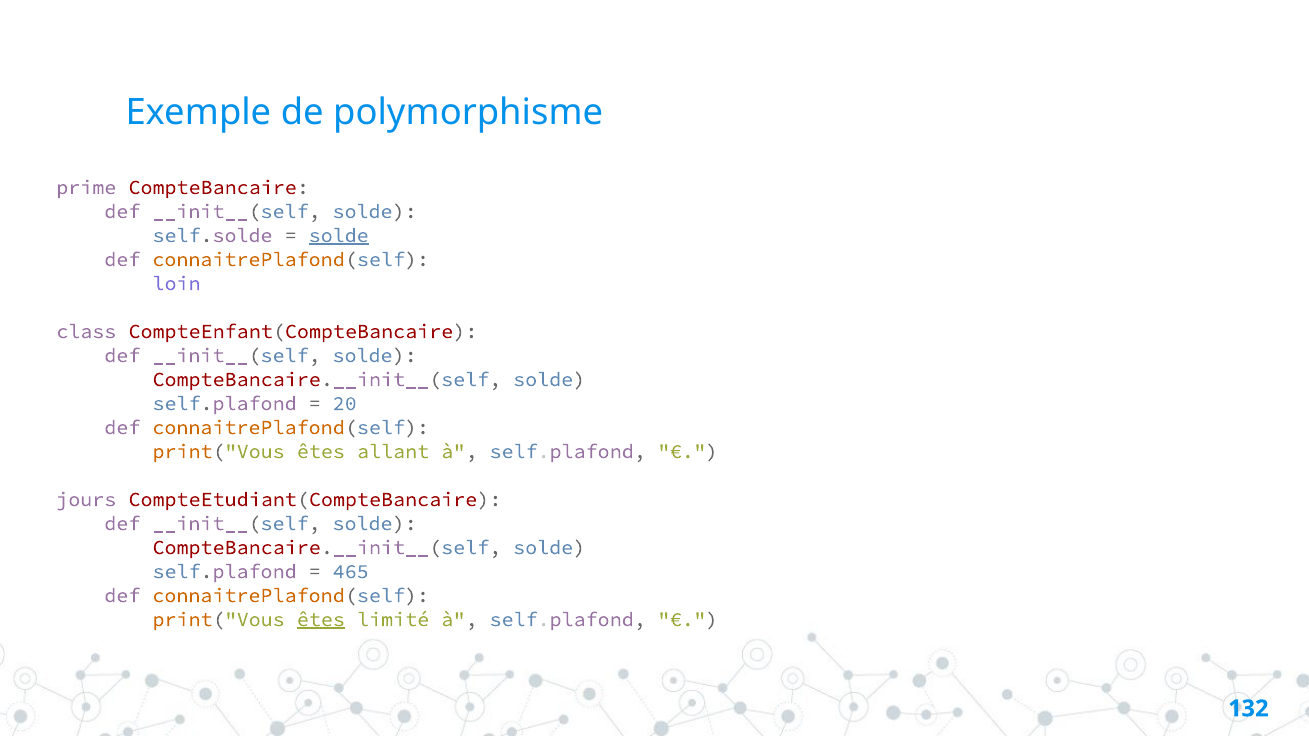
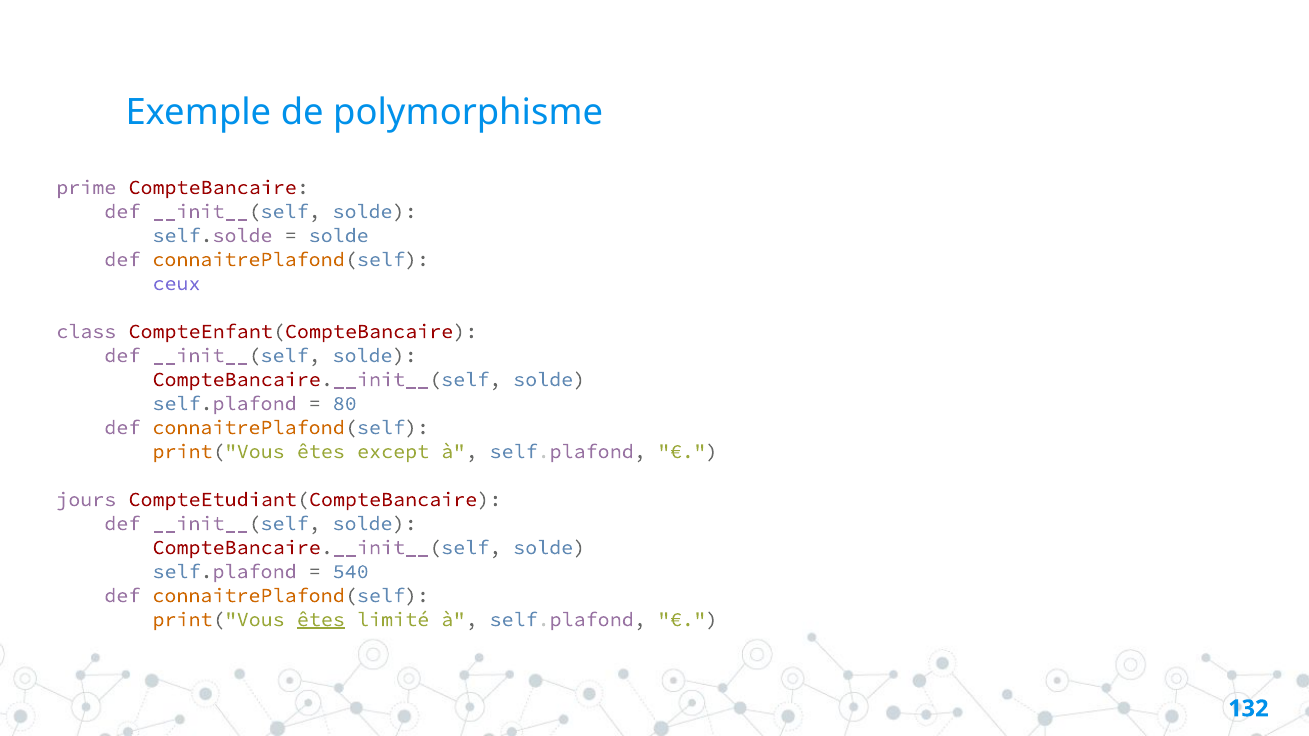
solde at (339, 236) underline: present -> none
loin: loin -> ceux
20: 20 -> 80
allant: allant -> except
465: 465 -> 540
